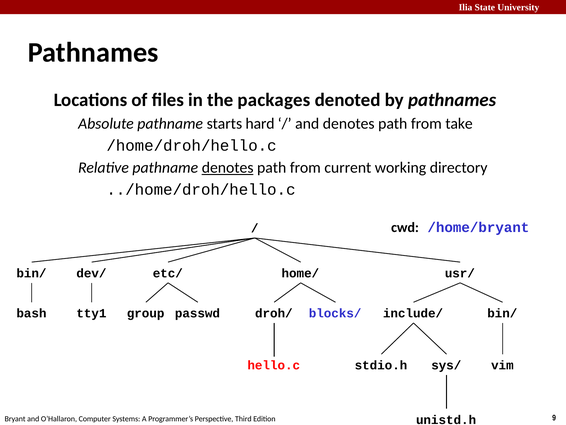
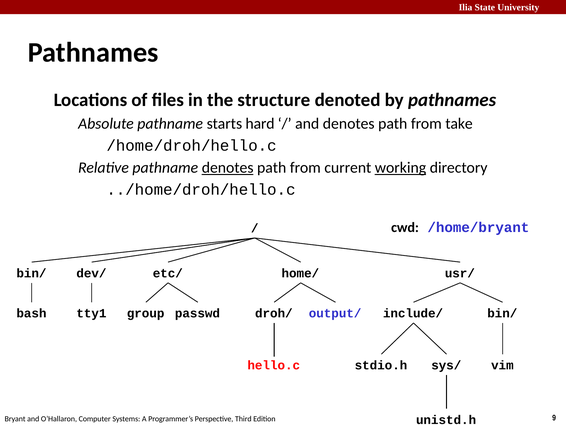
packages: packages -> structure
working underline: none -> present
blocks/: blocks/ -> output/
